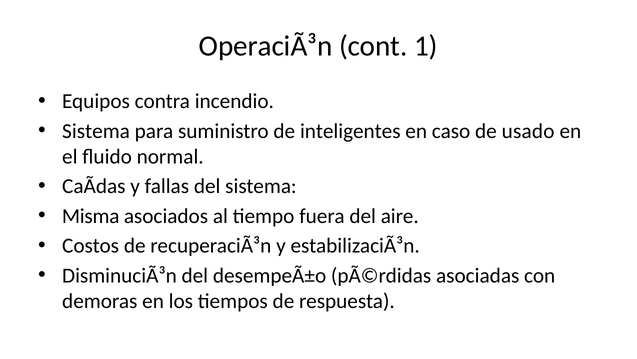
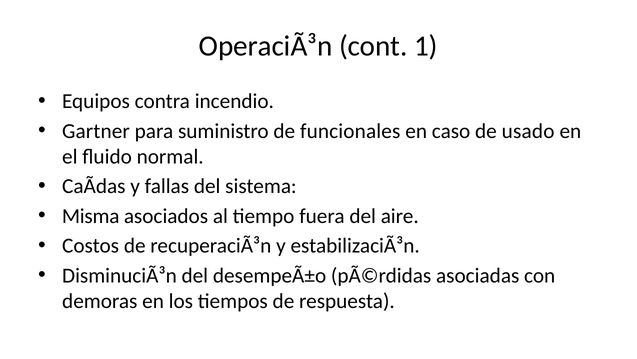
Sistema at (96, 131): Sistema -> Gartner
inteligentes: inteligentes -> funcionales
